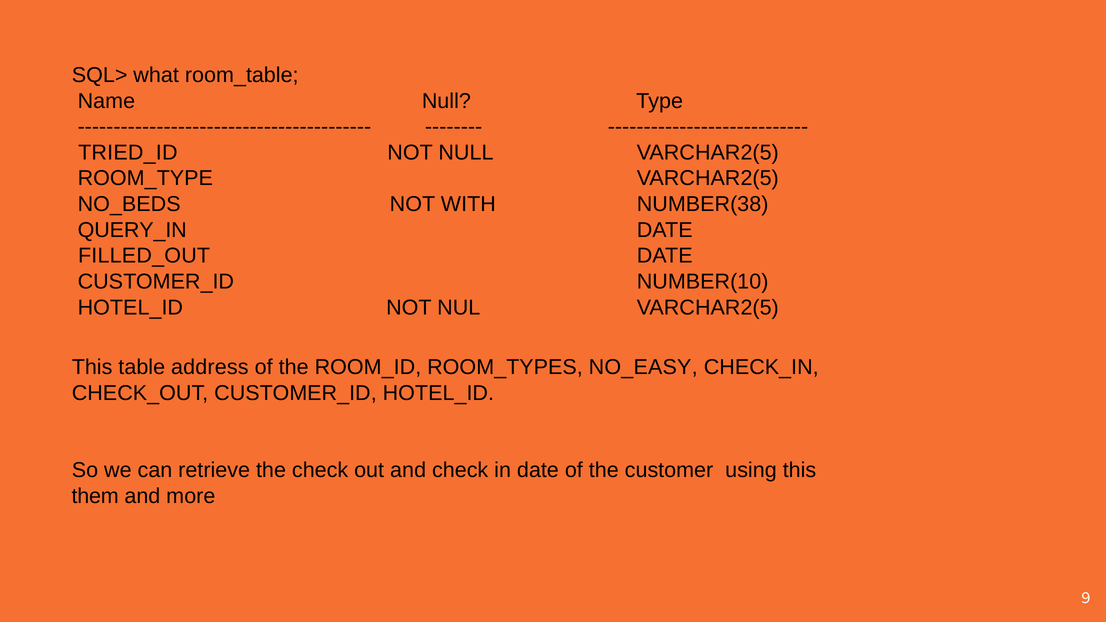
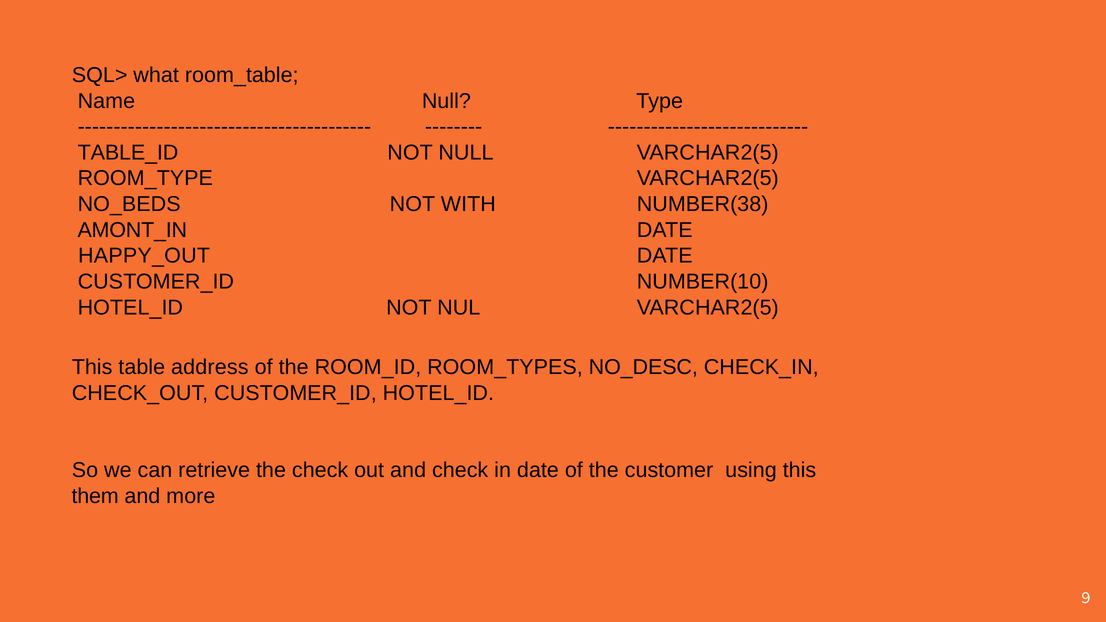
TRIED_ID: TRIED_ID -> TABLE_ID
QUERY_IN: QUERY_IN -> AMONT_IN
FILLED_OUT: FILLED_OUT -> HAPPY_OUT
NO_EASY: NO_EASY -> NO_DESC
